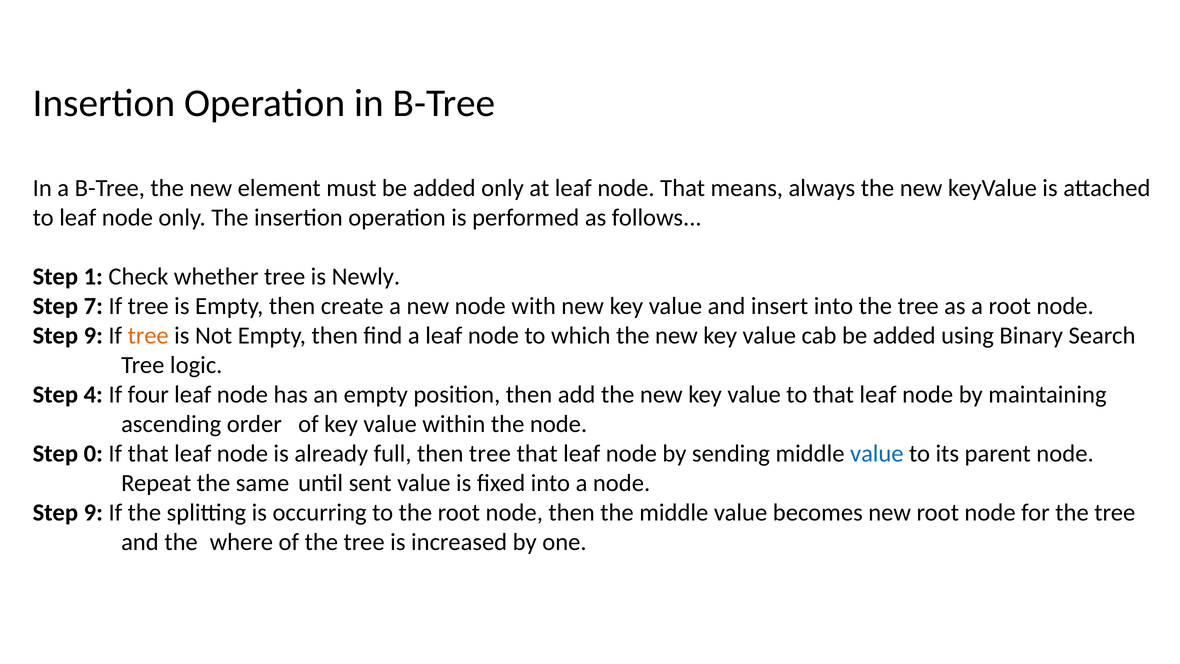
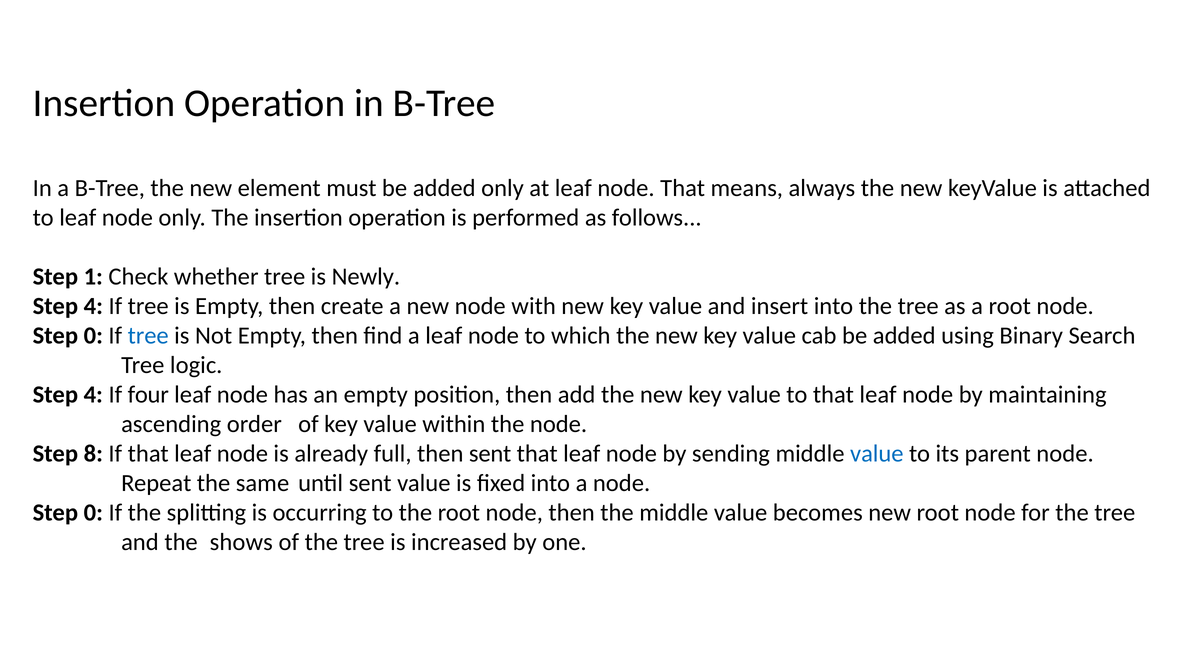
7 at (93, 306): 7 -> 4
9 at (93, 336): 9 -> 0
tree at (148, 336) colour: orange -> blue
0: 0 -> 8
then tree: tree -> sent
9 at (93, 513): 9 -> 0
where: where -> shows
